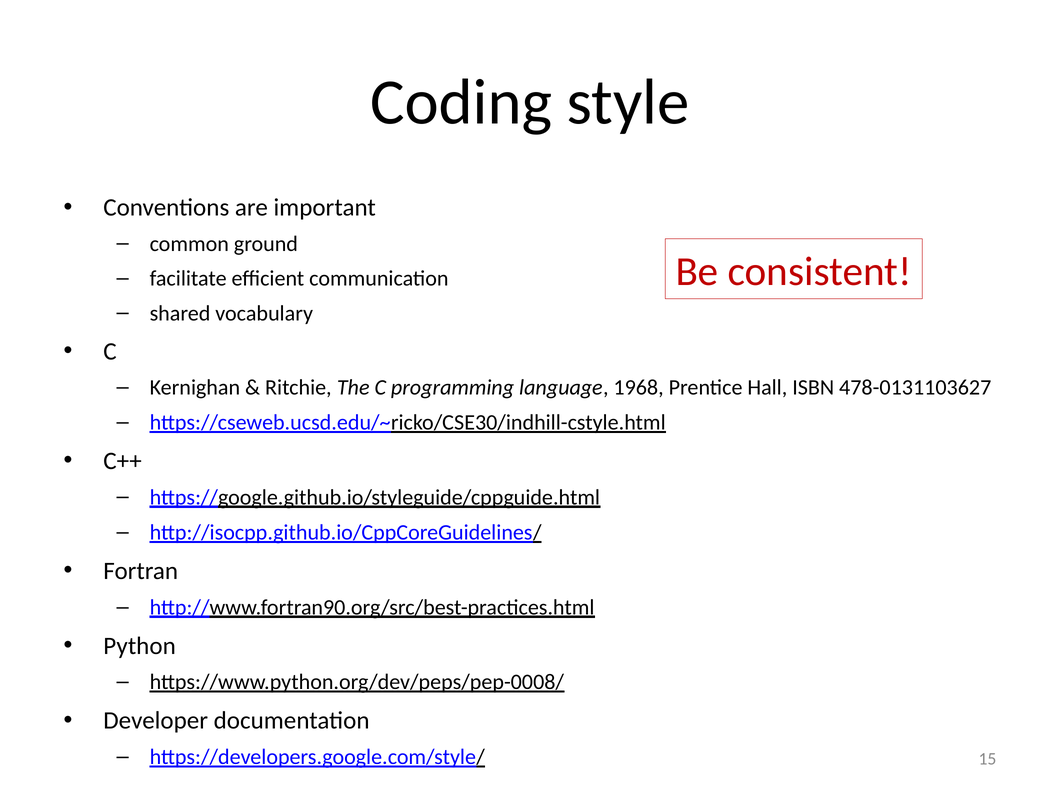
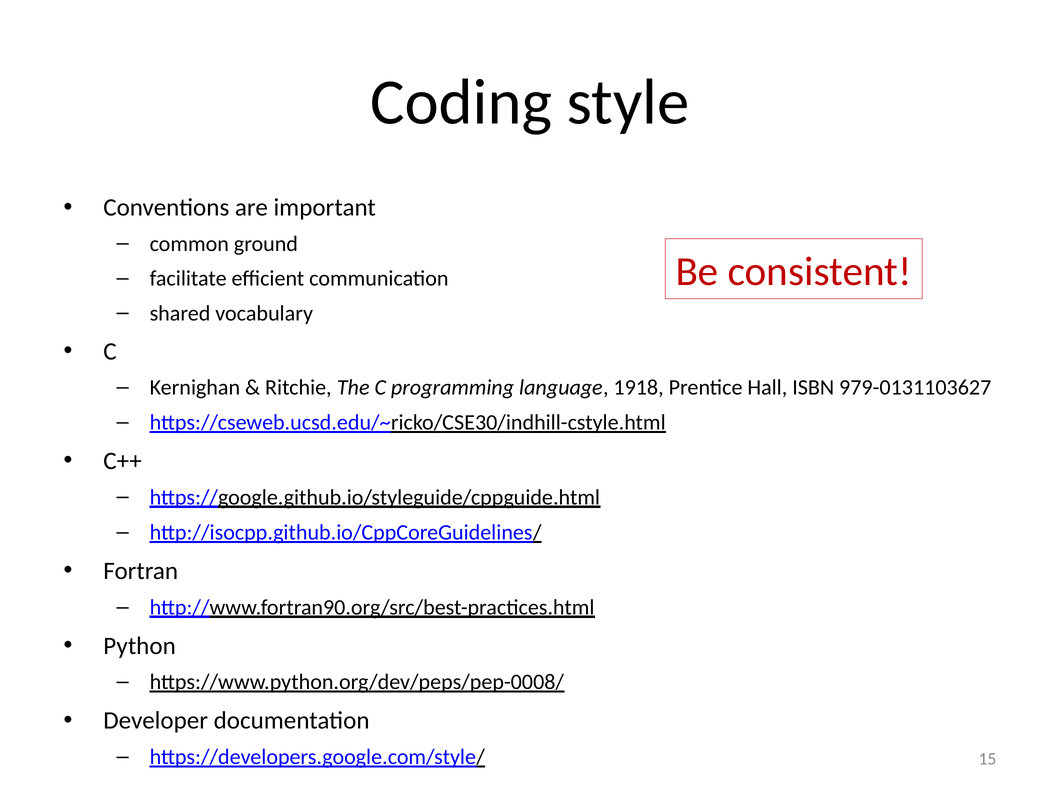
1968: 1968 -> 1918
478-0131103627: 478-0131103627 -> 979-0131103627
